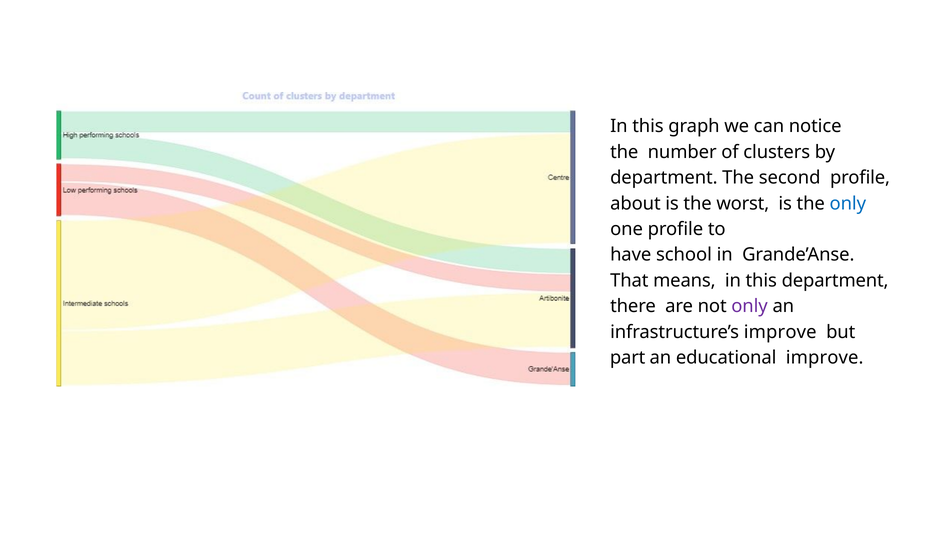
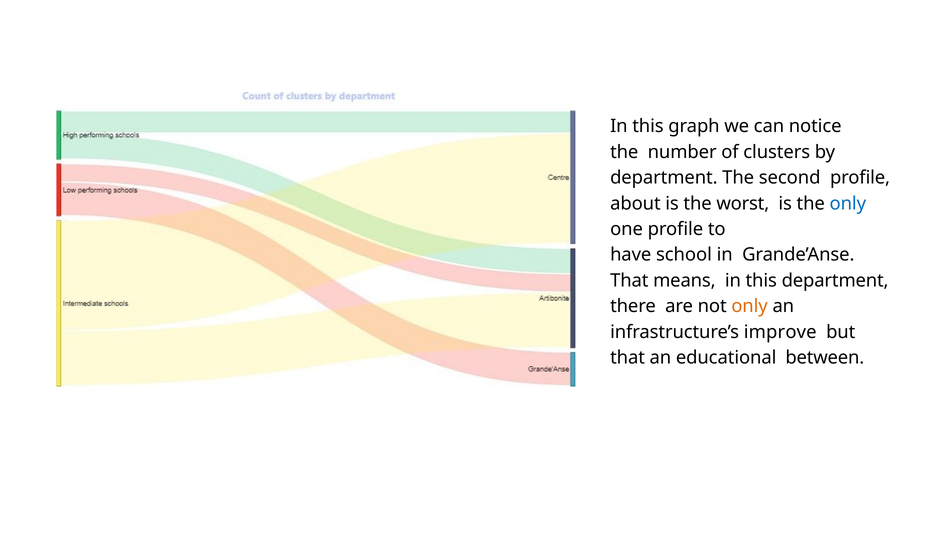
only at (750, 306) colour: purple -> orange
part at (628, 357): part -> that
educational improve: improve -> between
